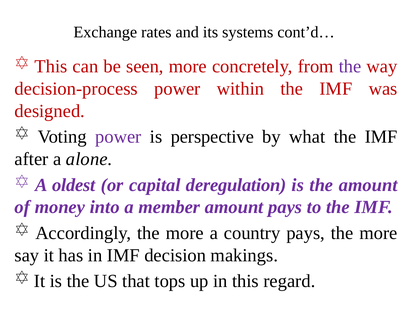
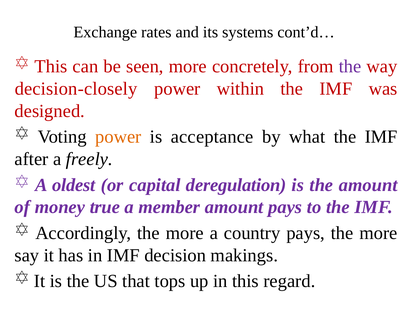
decision-process: decision-process -> decision-closely
power at (118, 137) colour: purple -> orange
perspective: perspective -> acceptance
alone: alone -> freely
into: into -> true
